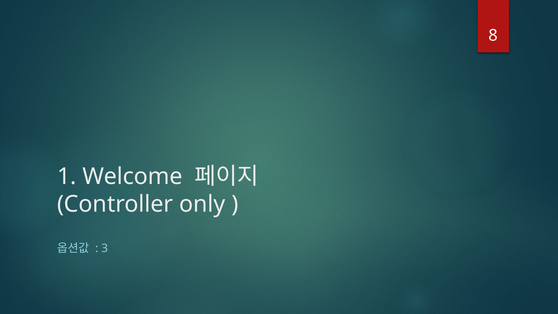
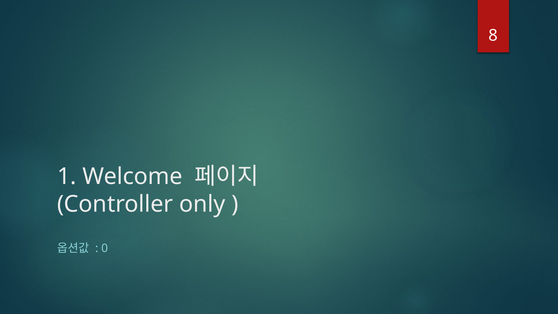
3: 3 -> 0
